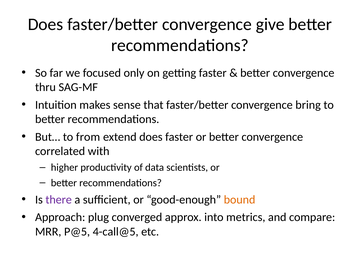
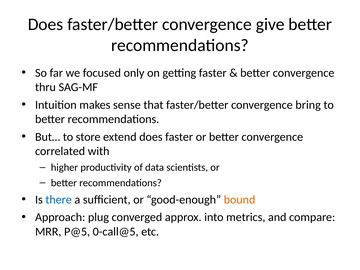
from: from -> store
there colour: purple -> blue
4-call@5: 4-call@5 -> 0-call@5
